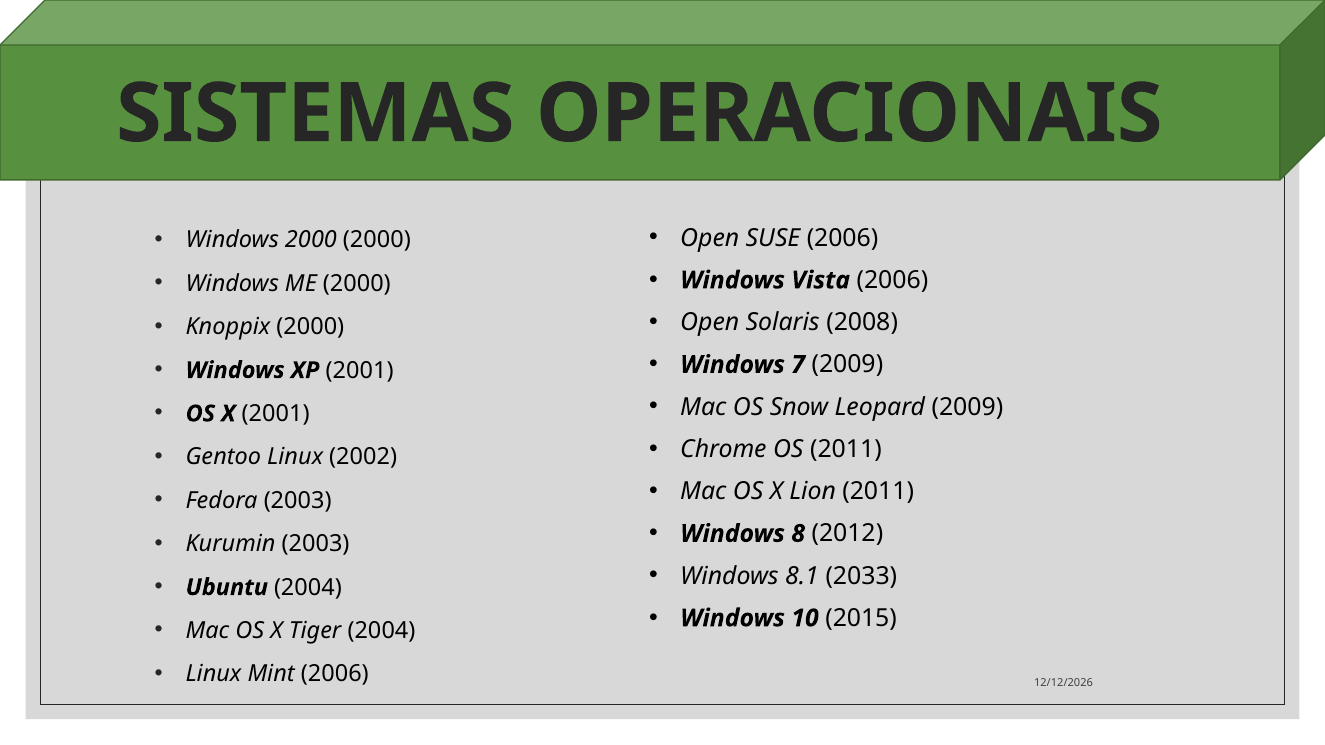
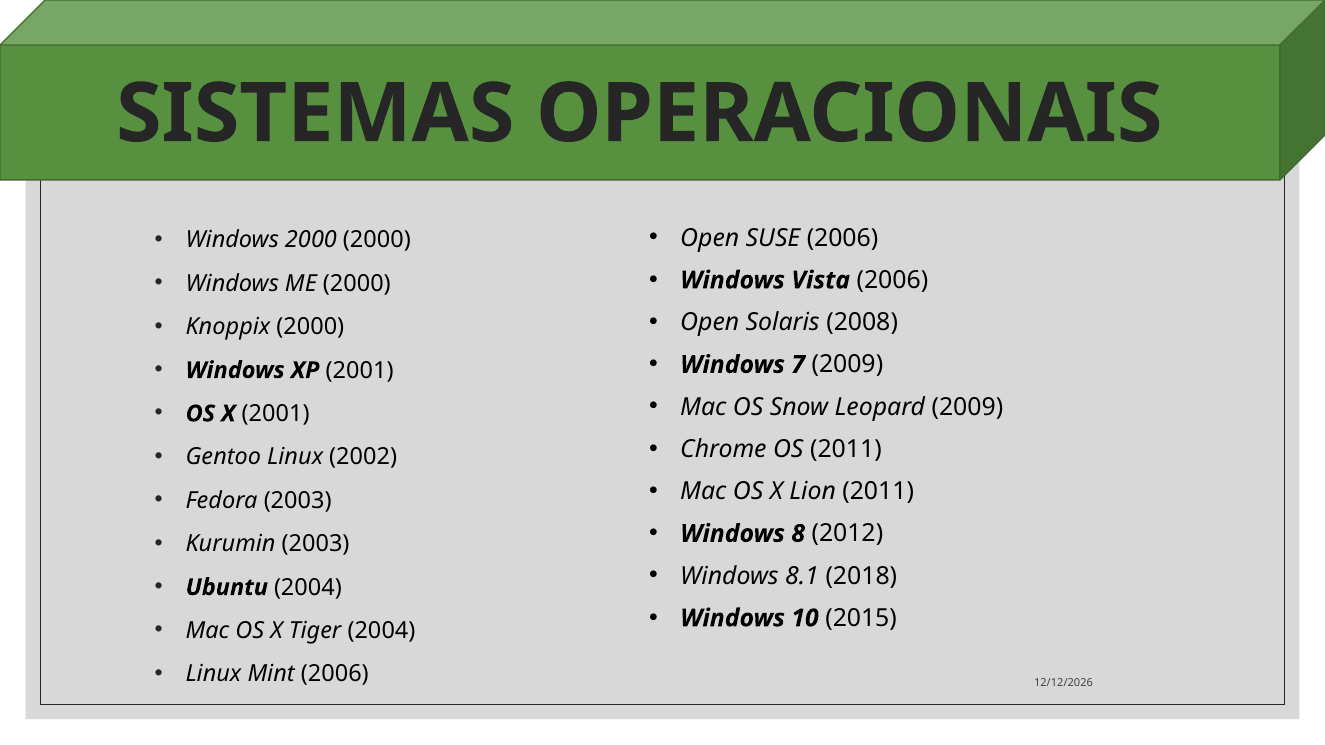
2033: 2033 -> 2018
